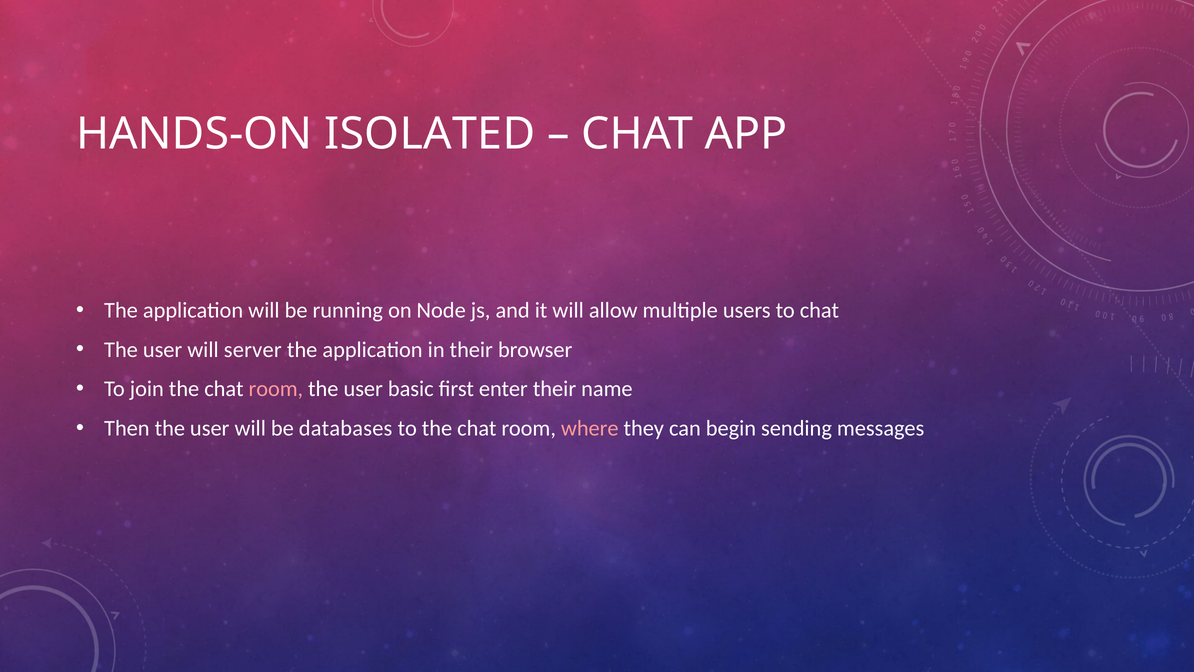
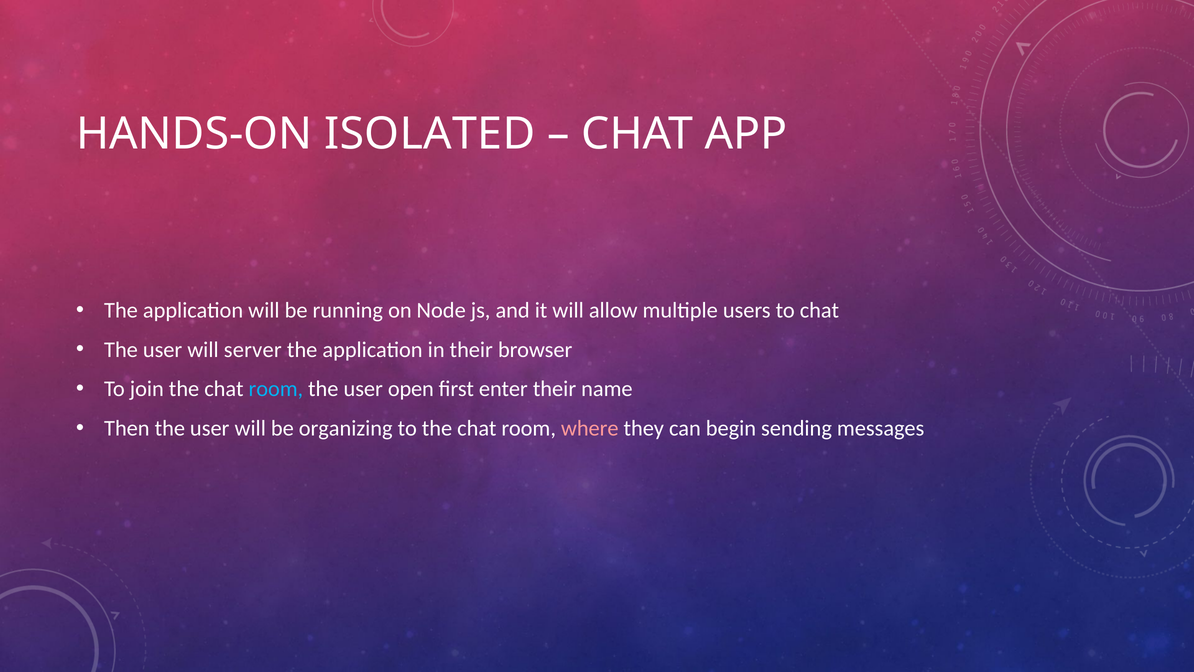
room at (276, 389) colour: pink -> light blue
basic: basic -> open
databases: databases -> organizing
